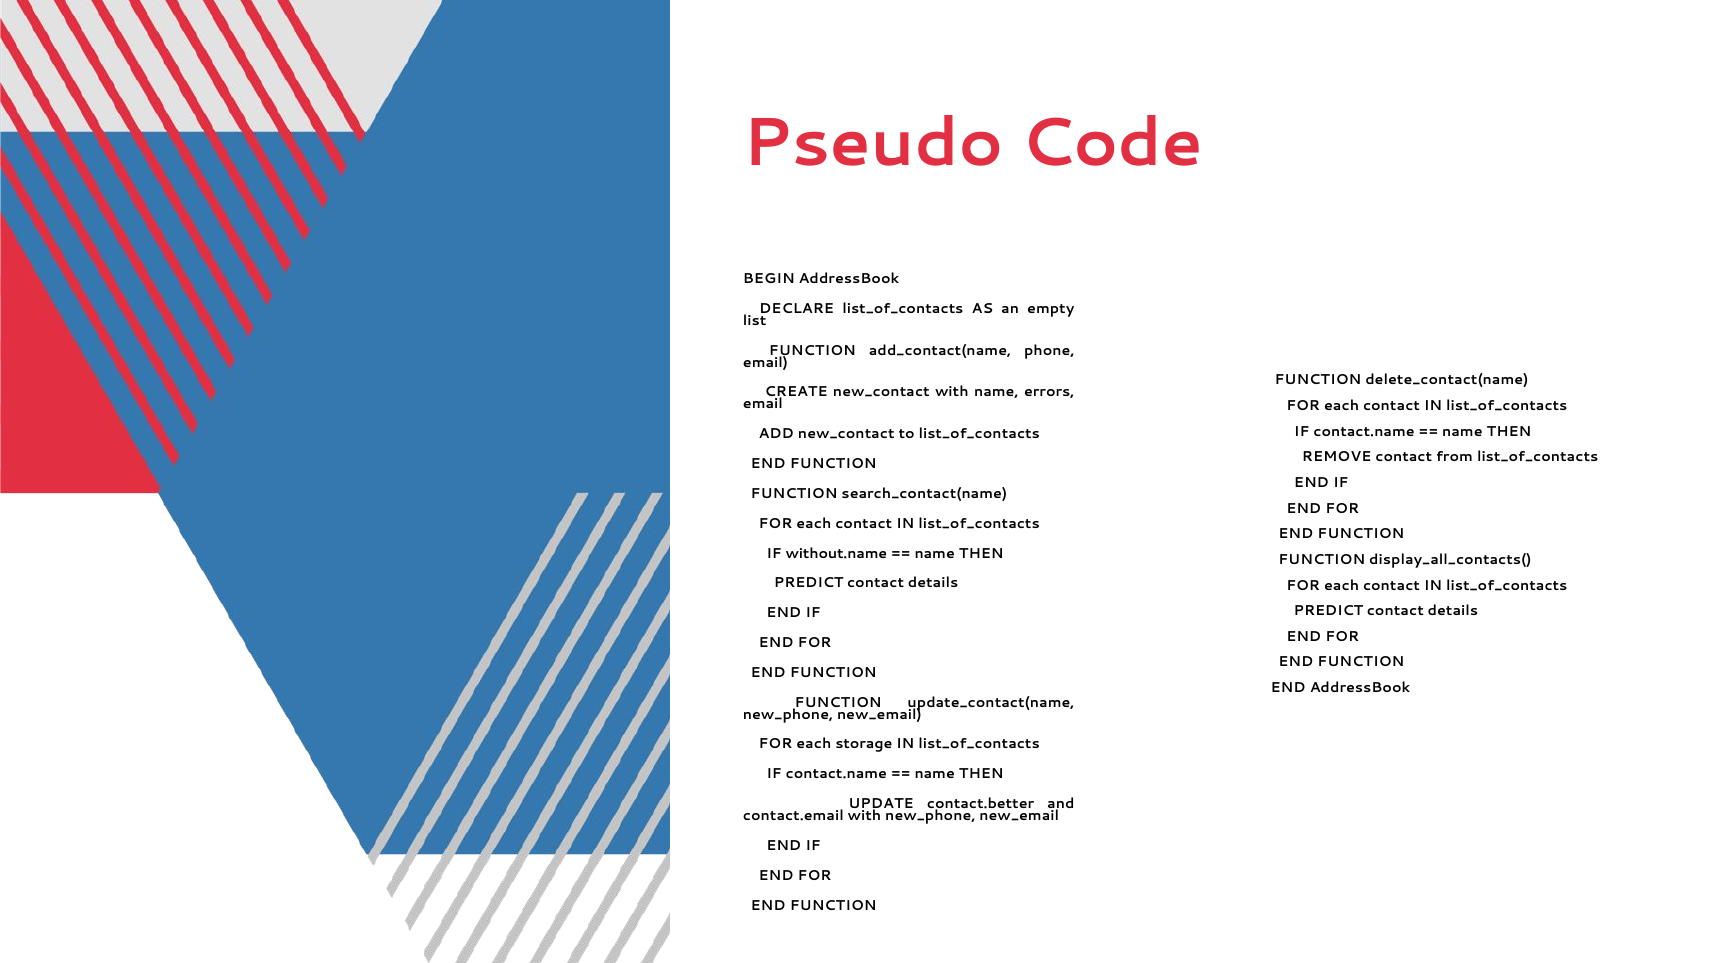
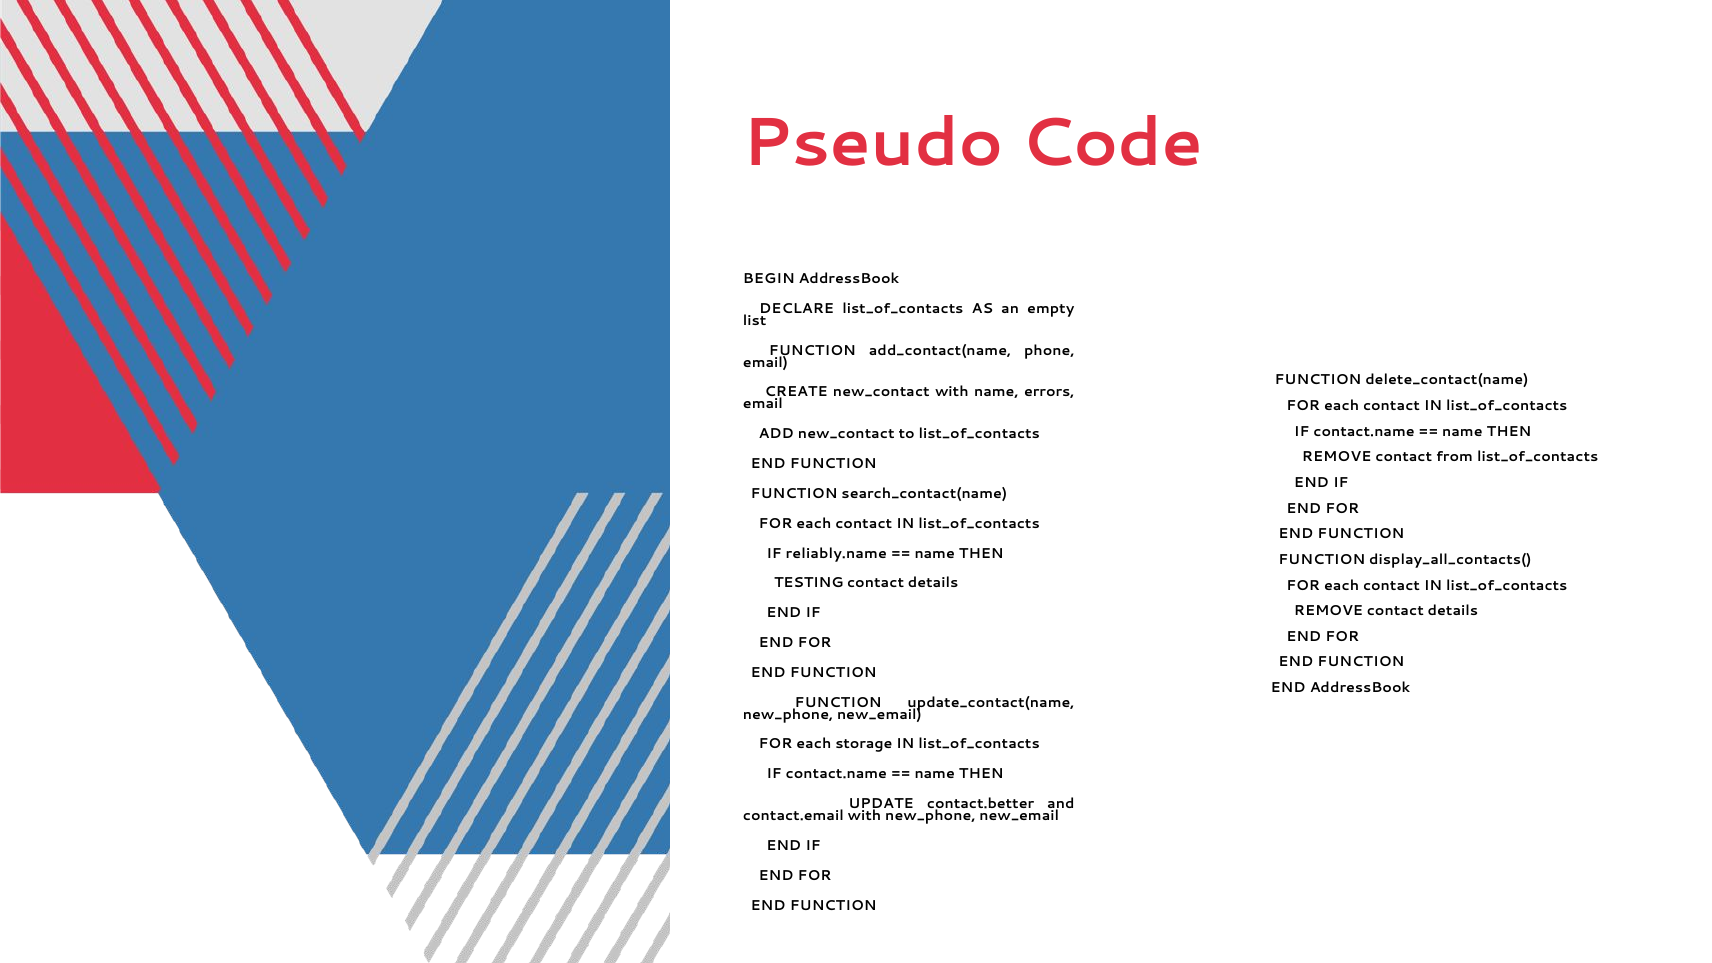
without.name: without.name -> reliably.name
PREDICT at (809, 583): PREDICT -> TESTING
PREDICT at (1329, 611): PREDICT -> REMOVE
